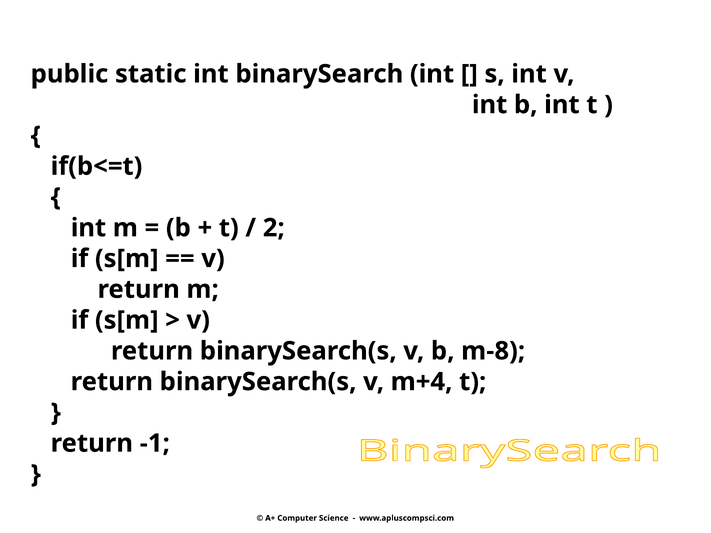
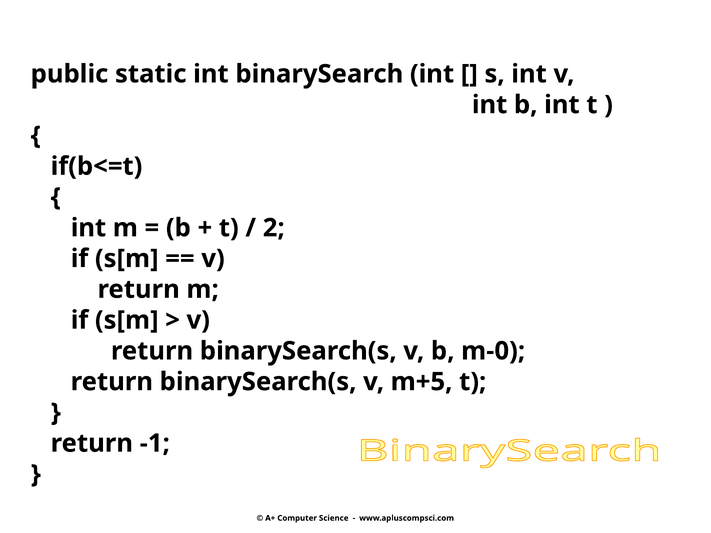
m-8: m-8 -> m-0
m+4: m+4 -> m+5
